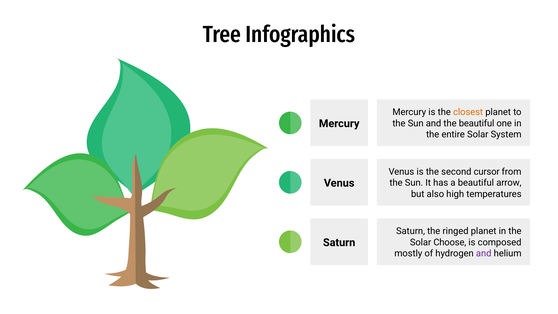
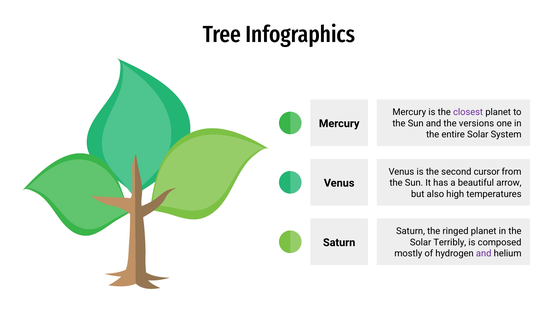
closest colour: orange -> purple
the beautiful: beautiful -> versions
Choose: Choose -> Terribly
